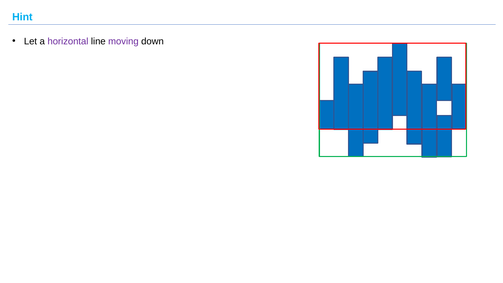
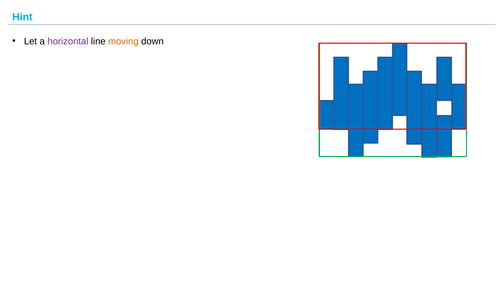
moving colour: purple -> orange
